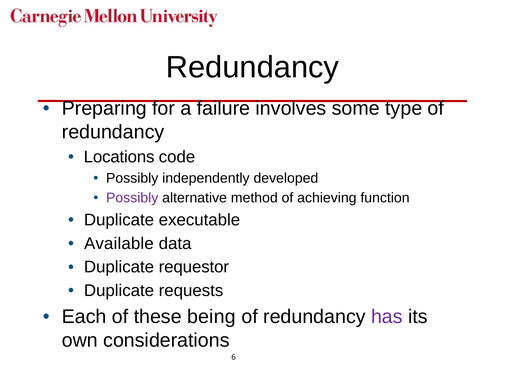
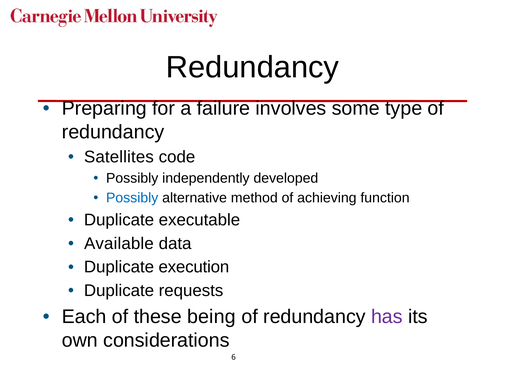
Locations: Locations -> Satellites
Possibly at (132, 198) colour: purple -> blue
requestor: requestor -> execution
